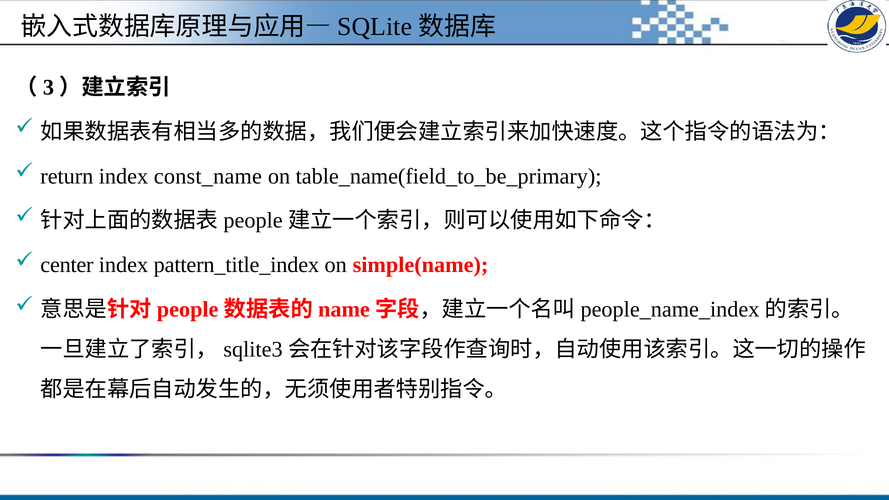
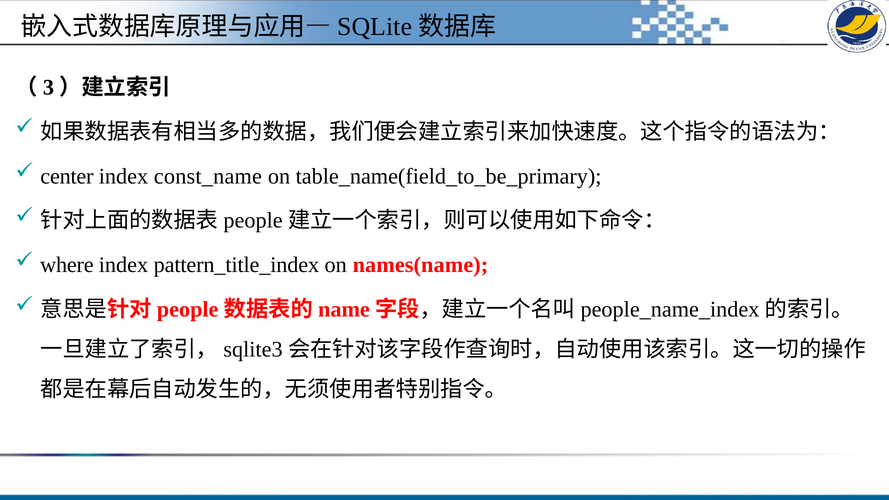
return: return -> center
center: center -> where
simple(name: simple(name -> names(name
